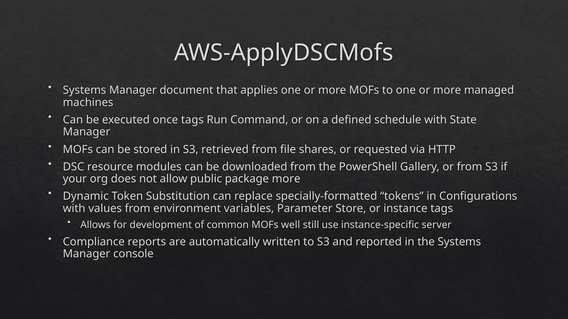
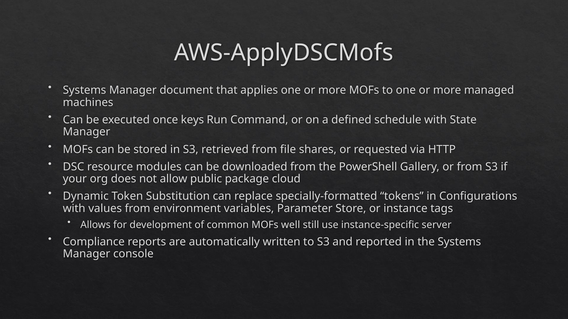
once tags: tags -> keys
package more: more -> cloud
